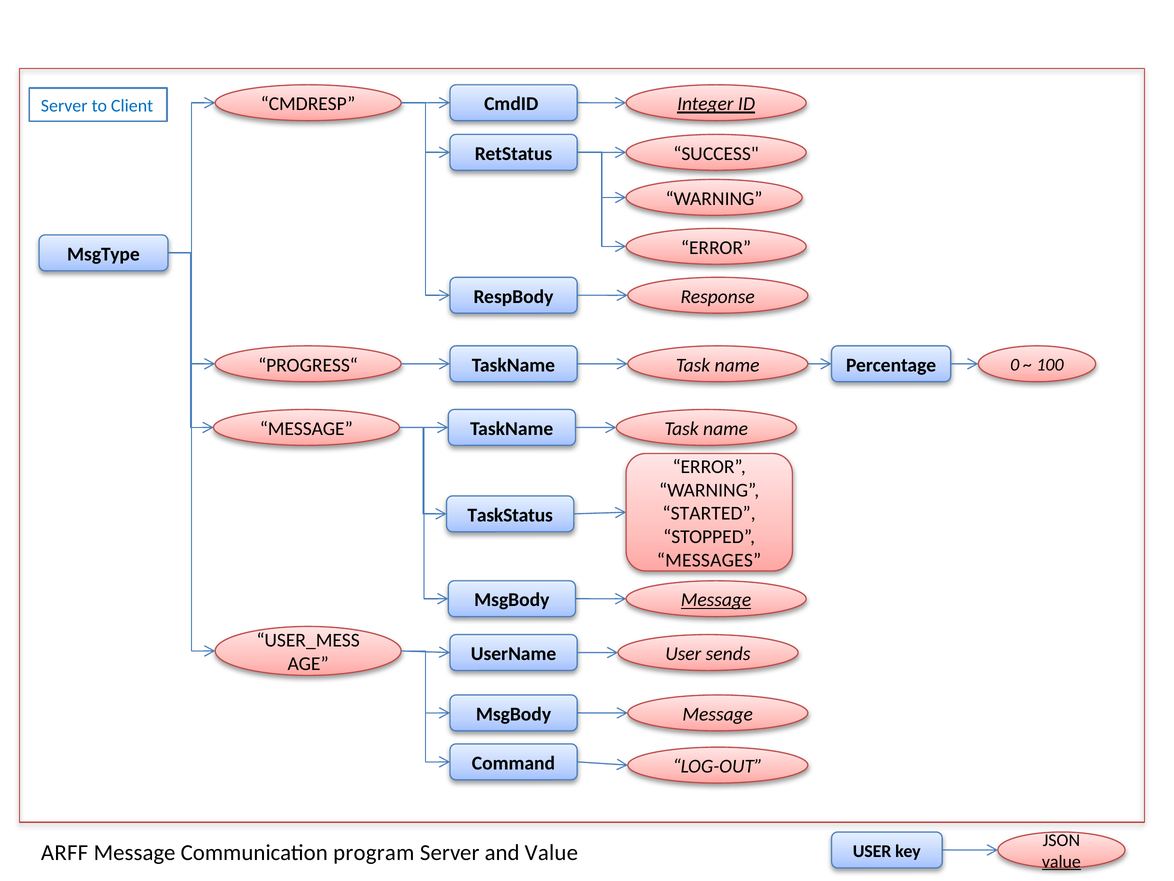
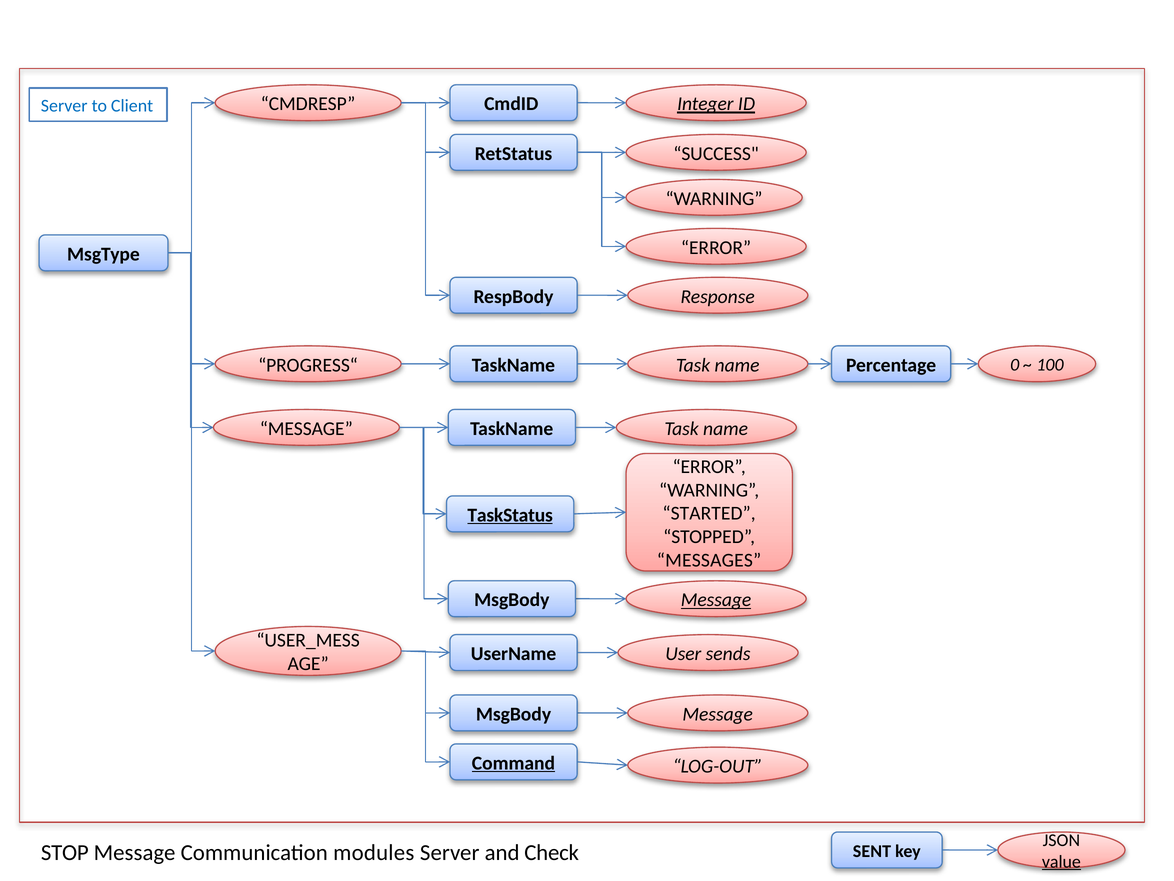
TaskStatus underline: none -> present
Command underline: none -> present
ARFF: ARFF -> STOP
program: program -> modules
and Value: Value -> Check
USER at (872, 851): USER -> SENT
